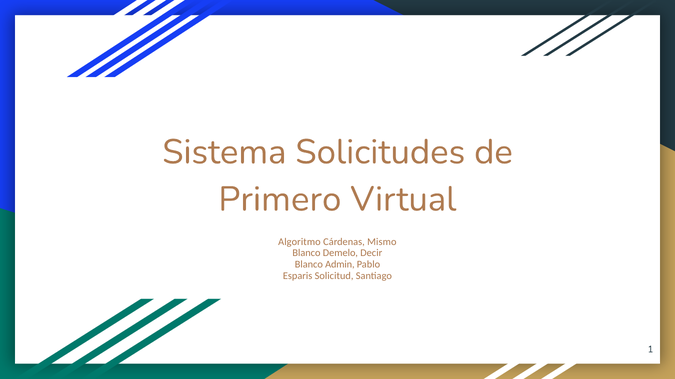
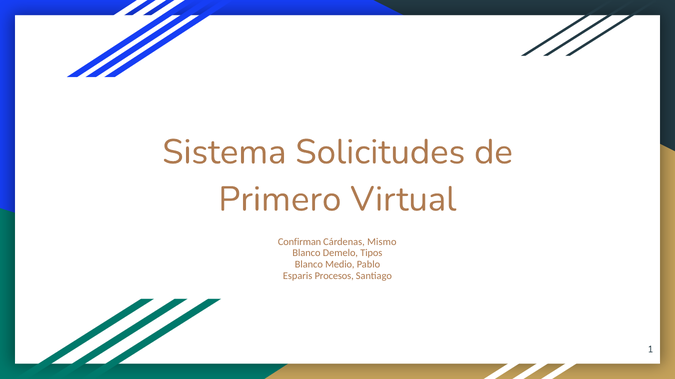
Algoritmo: Algoritmo -> Confirman
Decir: Decir -> Tipos
Admin: Admin -> Medio
Solicitud: Solicitud -> Procesos
